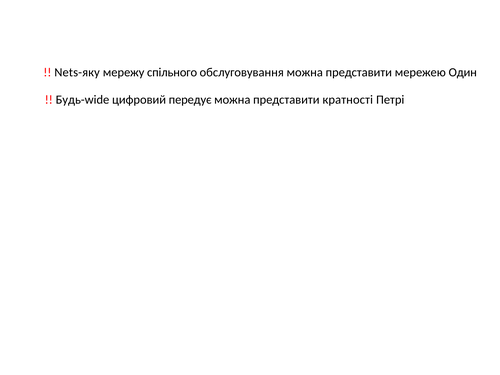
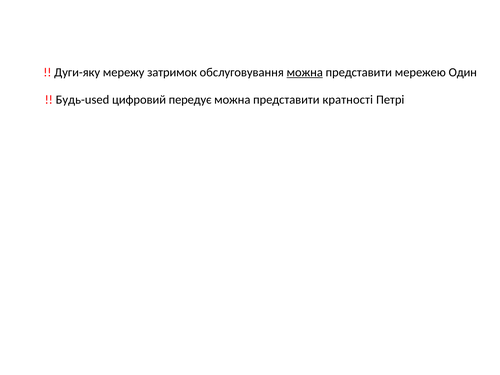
Nets-яку: Nets-яку -> Дуги-яку
спільного: спільного -> затримок
можна at (305, 72) underline: none -> present
Будь-wide: Будь-wide -> Будь-used
